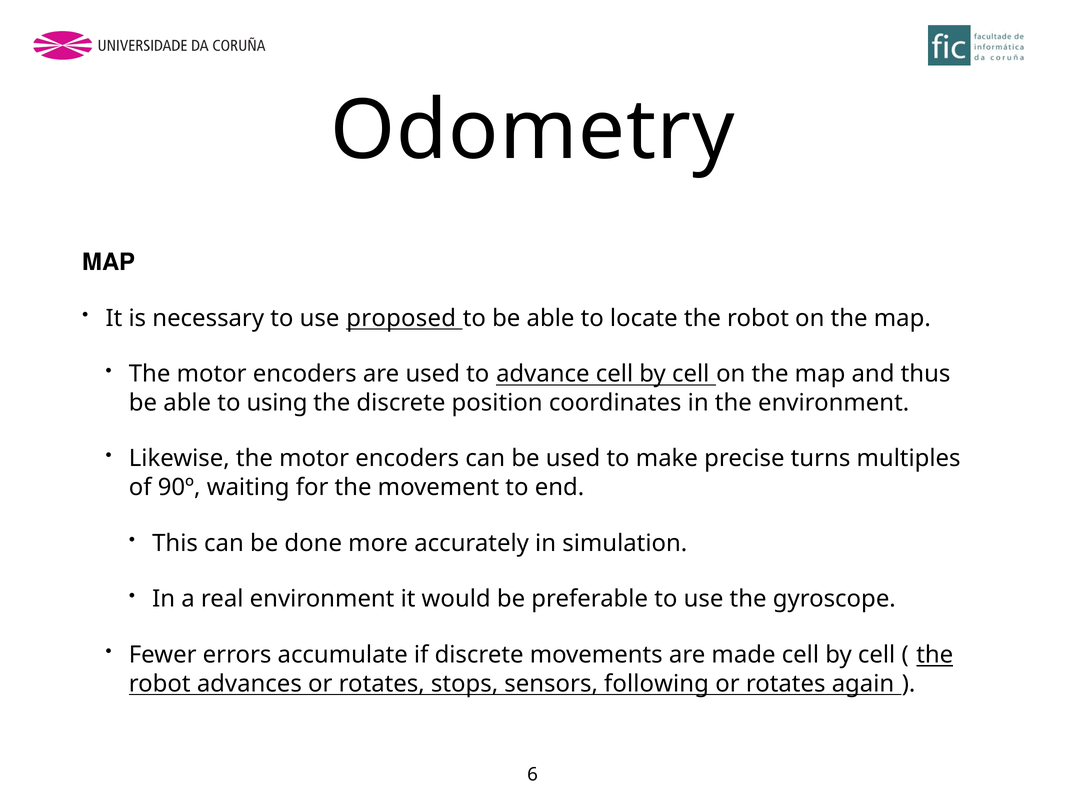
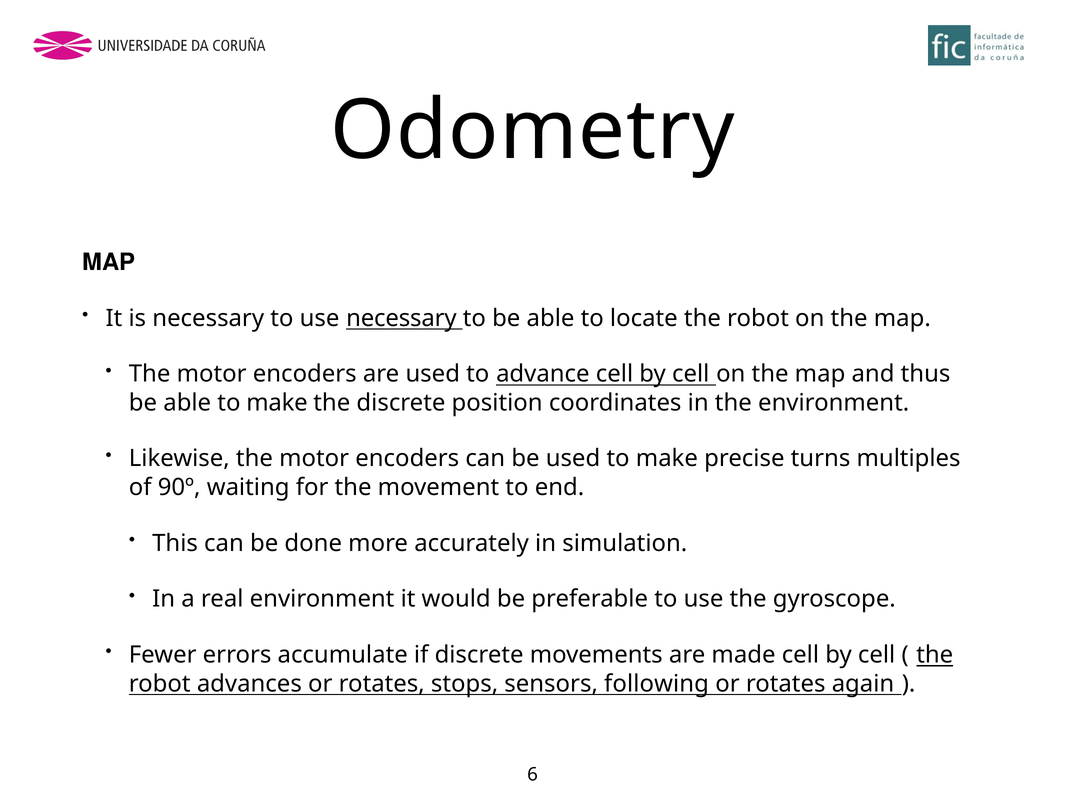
use proposed: proposed -> necessary
able to using: using -> make
